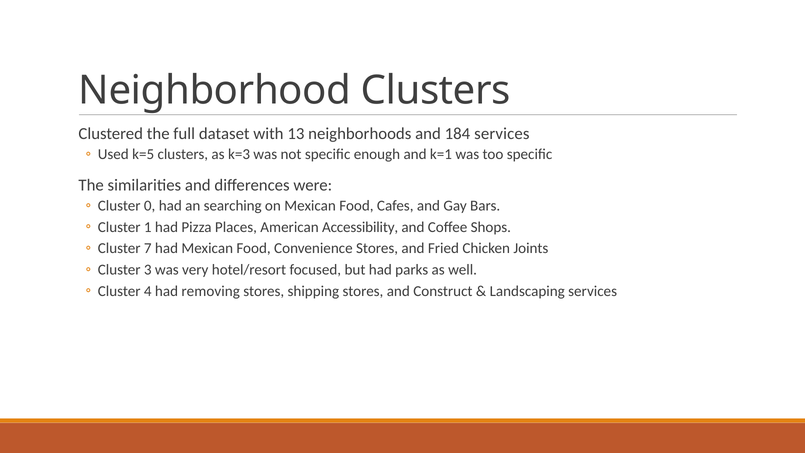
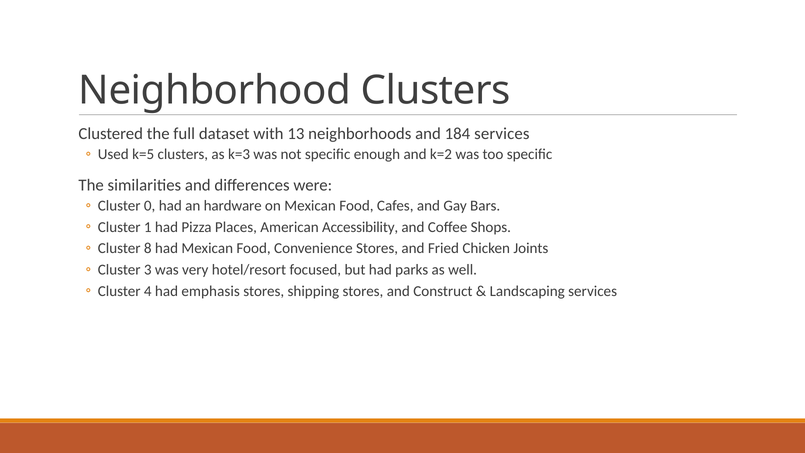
k=1: k=1 -> k=2
searching: searching -> hardware
7: 7 -> 8
removing: removing -> emphasis
